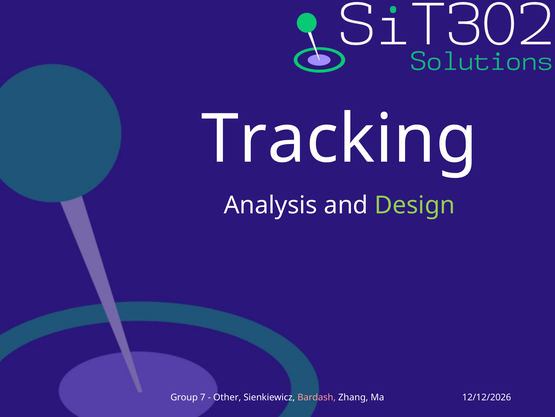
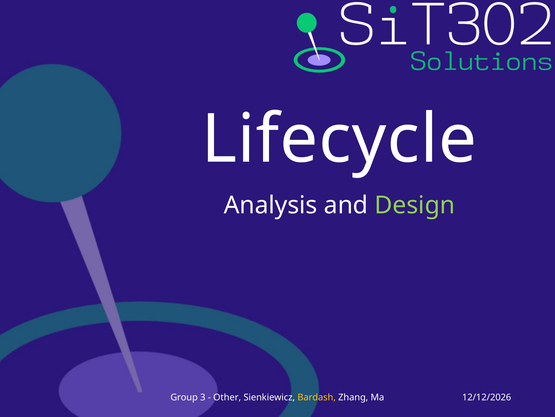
Tracking: Tracking -> Lifecycle
7: 7 -> 3
Bardash colour: pink -> yellow
